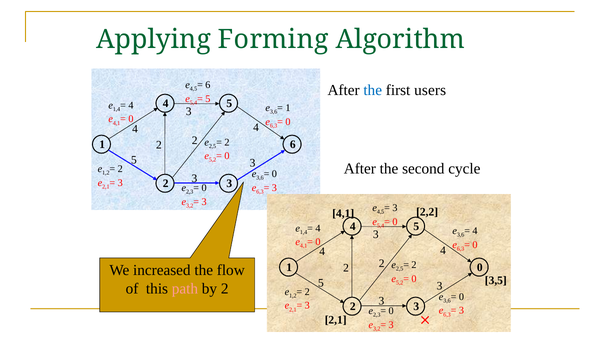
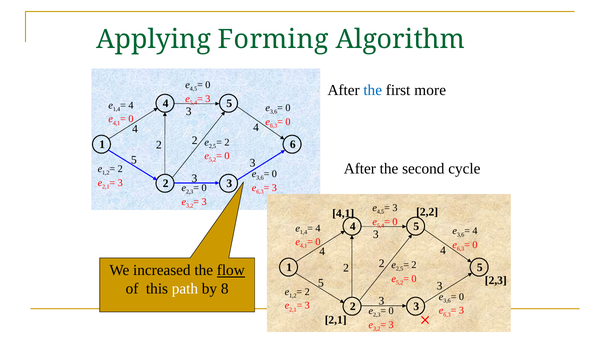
6 at (208, 85): 6 -> 0
users: users -> more
5 at (208, 99): 5 -> 3
1 at (288, 108): 1 -> 0
1 0: 0 -> 5
flow underline: none -> present
3,5 at (496, 281): 3,5 -> 2,3
path colour: pink -> white
by 2: 2 -> 8
